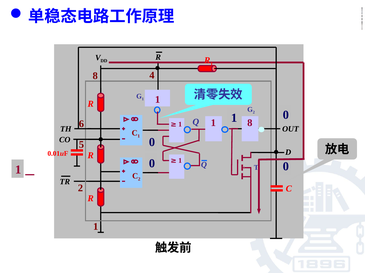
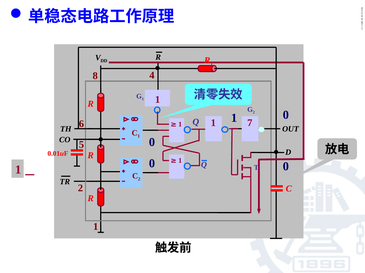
8 at (250, 123): 8 -> 7
